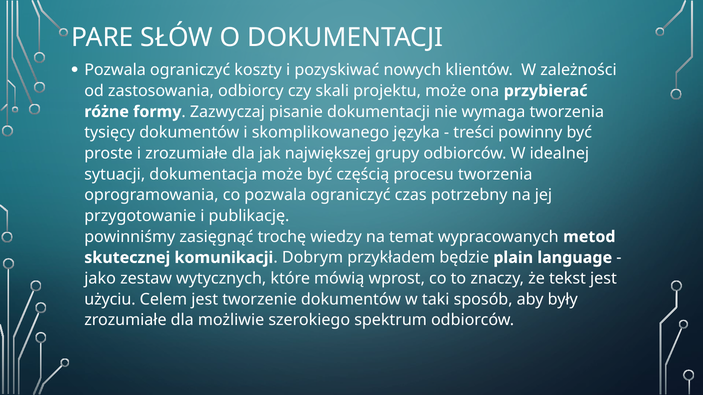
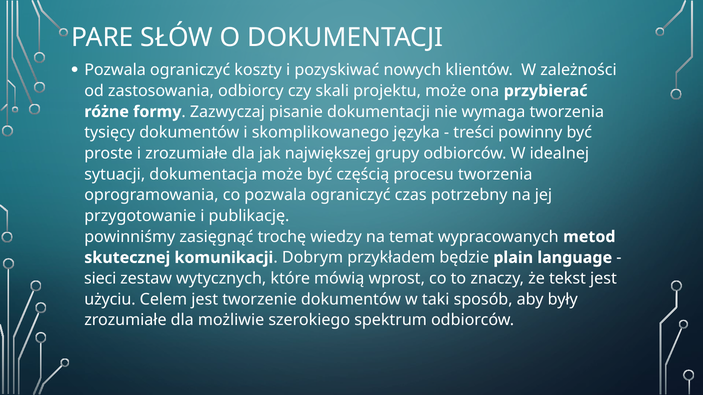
jako: jako -> sieci
